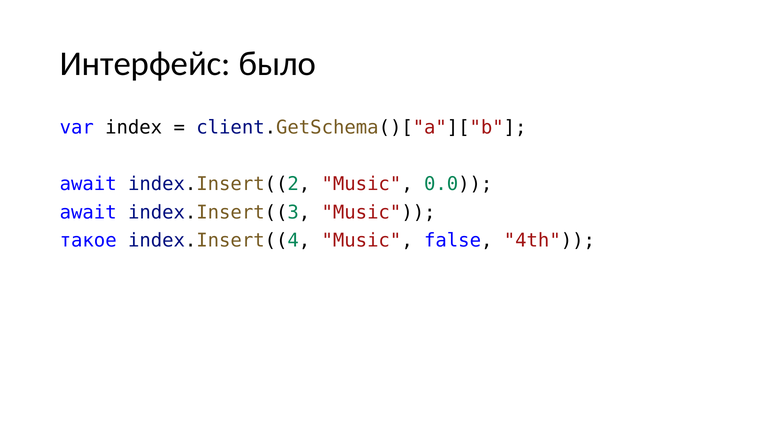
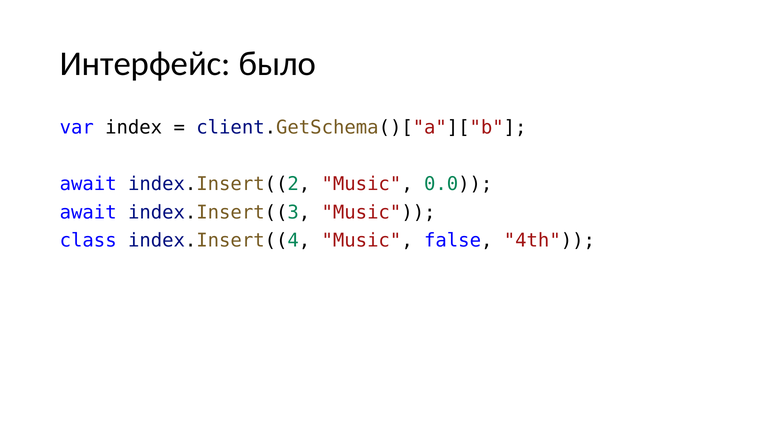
такое: такое -> class
